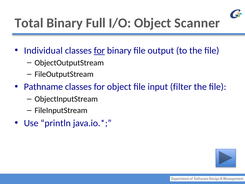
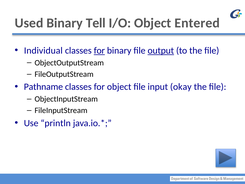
Total: Total -> Used
Full: Full -> Tell
Scanner: Scanner -> Entered
output underline: none -> present
filter: filter -> okay
